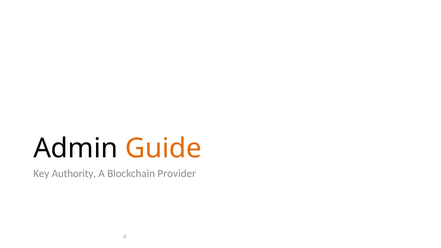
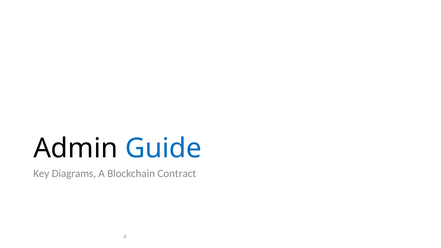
Guide colour: orange -> blue
Authority: Authority -> Diagrams
Provider: Provider -> Contract
